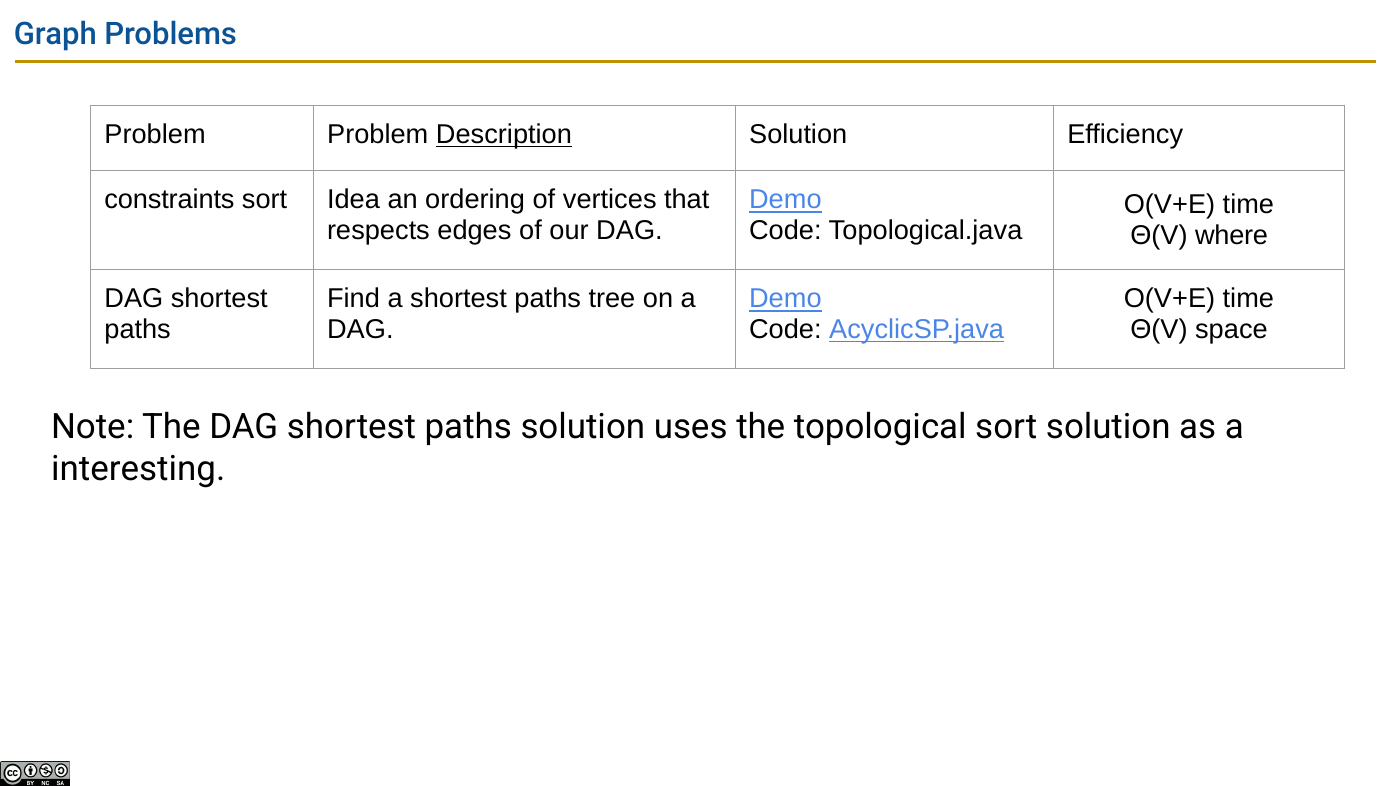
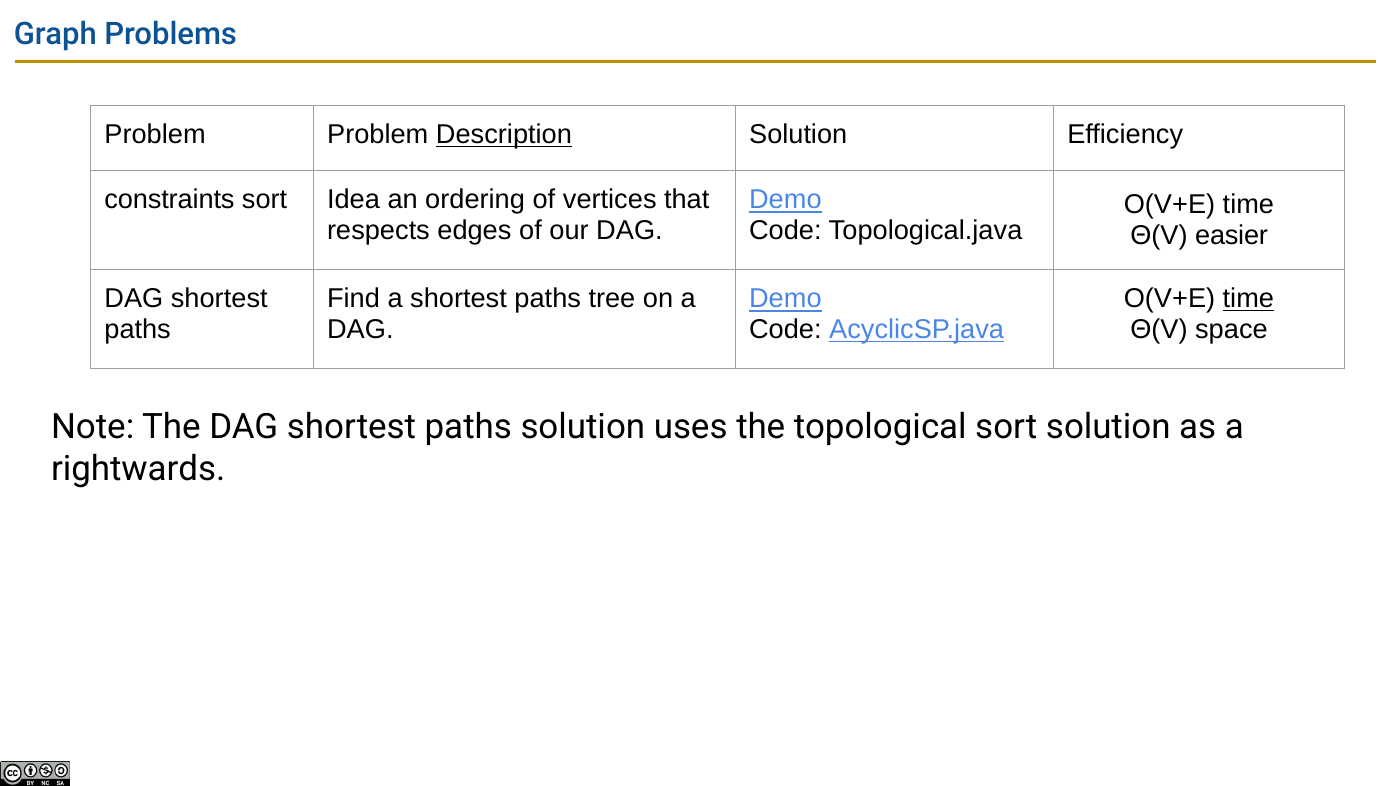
where: where -> easier
time at (1248, 299) underline: none -> present
interesting: interesting -> rightwards
